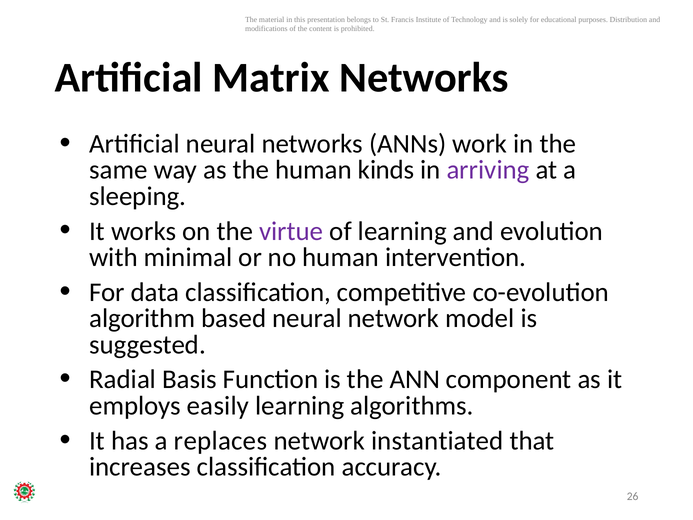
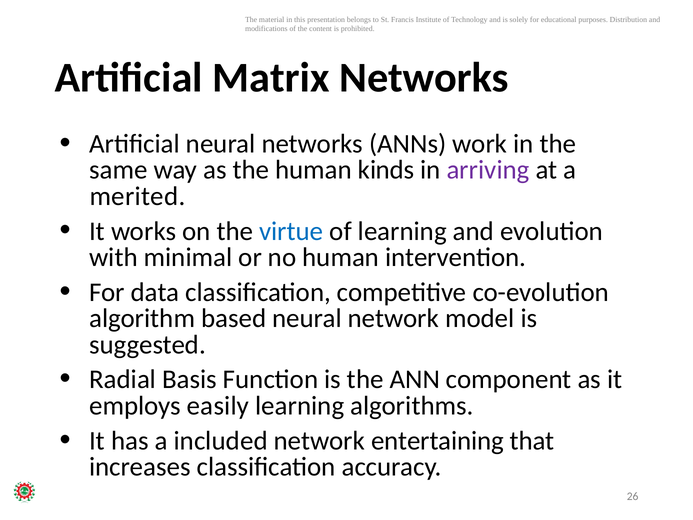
sleeping: sleeping -> merited
virtue colour: purple -> blue
replaces: replaces -> included
instantiated: instantiated -> entertaining
